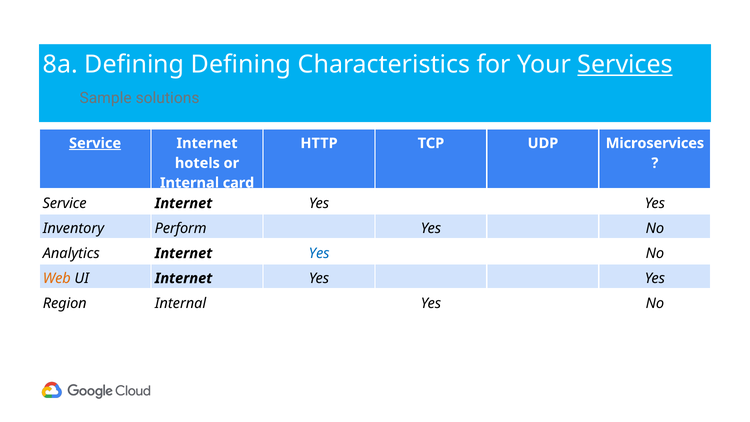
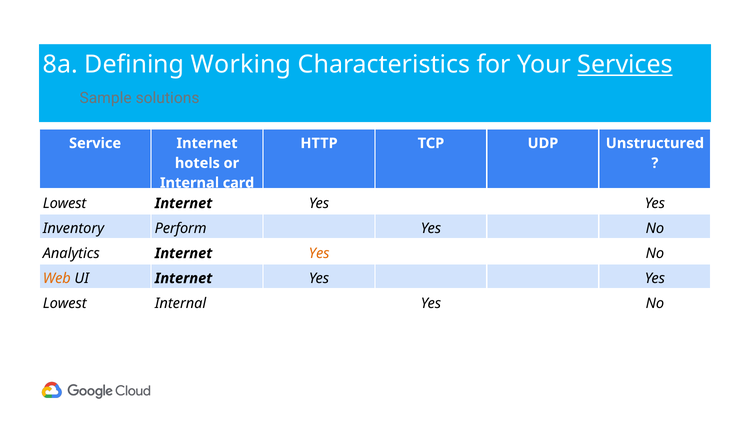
Defining Defining: Defining -> Working
Service at (95, 143) underline: present -> none
Microservices: Microservices -> Unstructured
Service at (65, 203): Service -> Lowest
Yes at (319, 253) colour: blue -> orange
Region at (65, 303): Region -> Lowest
